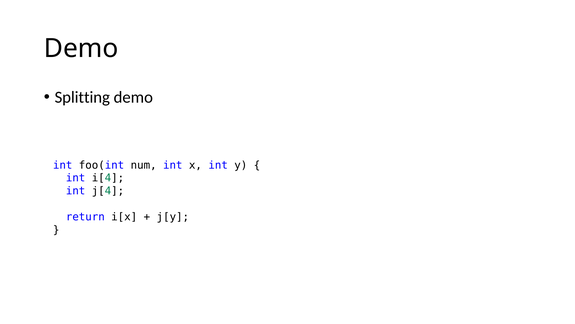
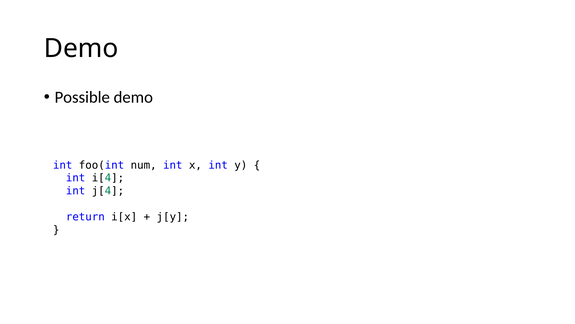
Splitting: Splitting -> Possible
